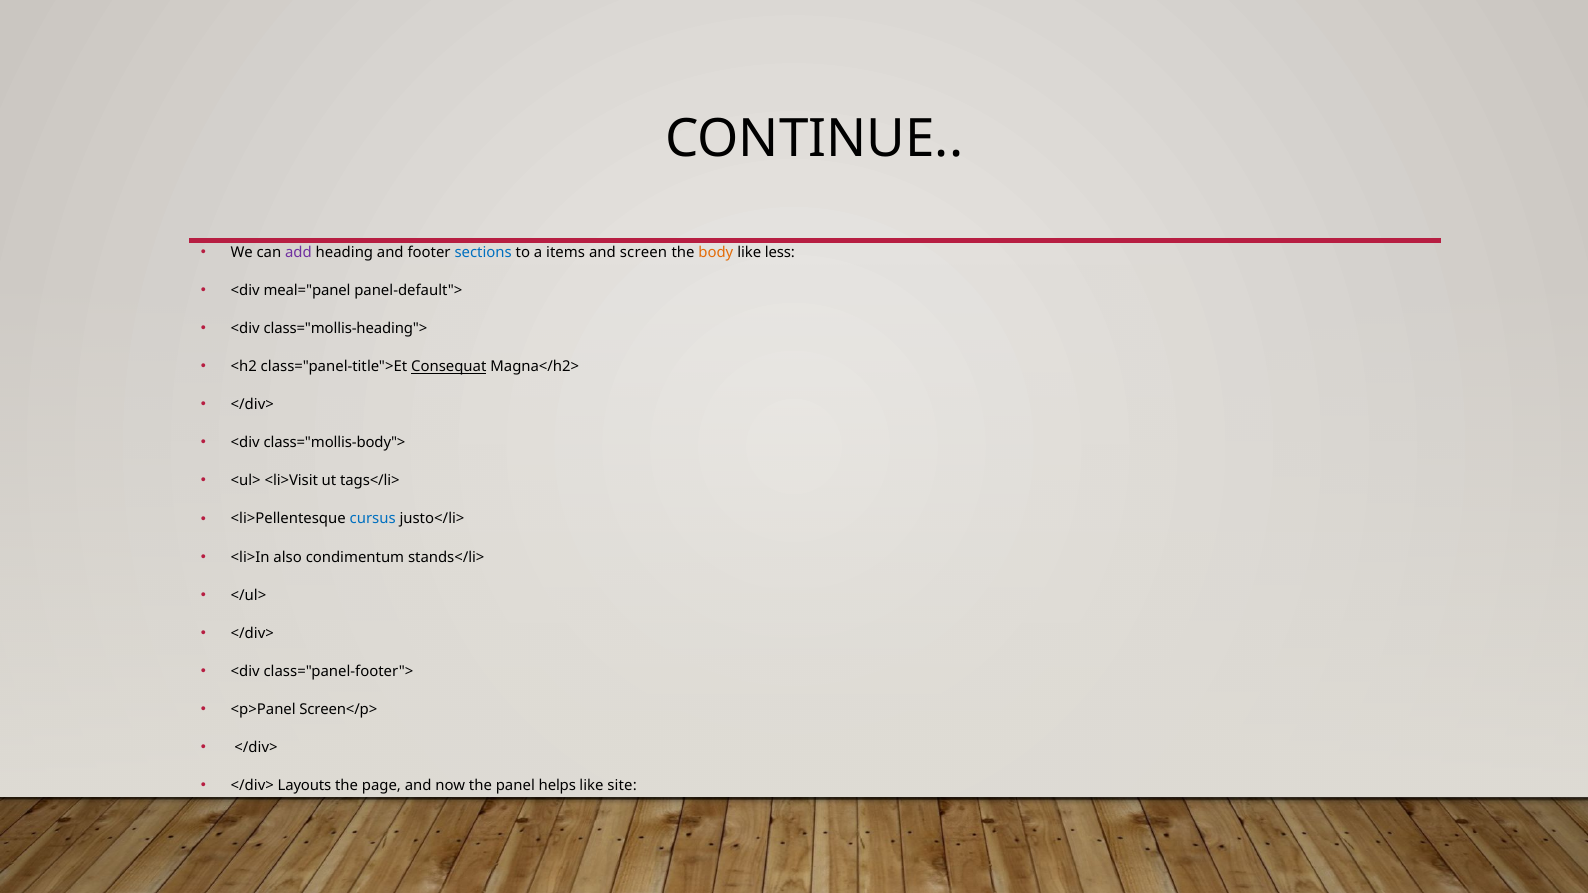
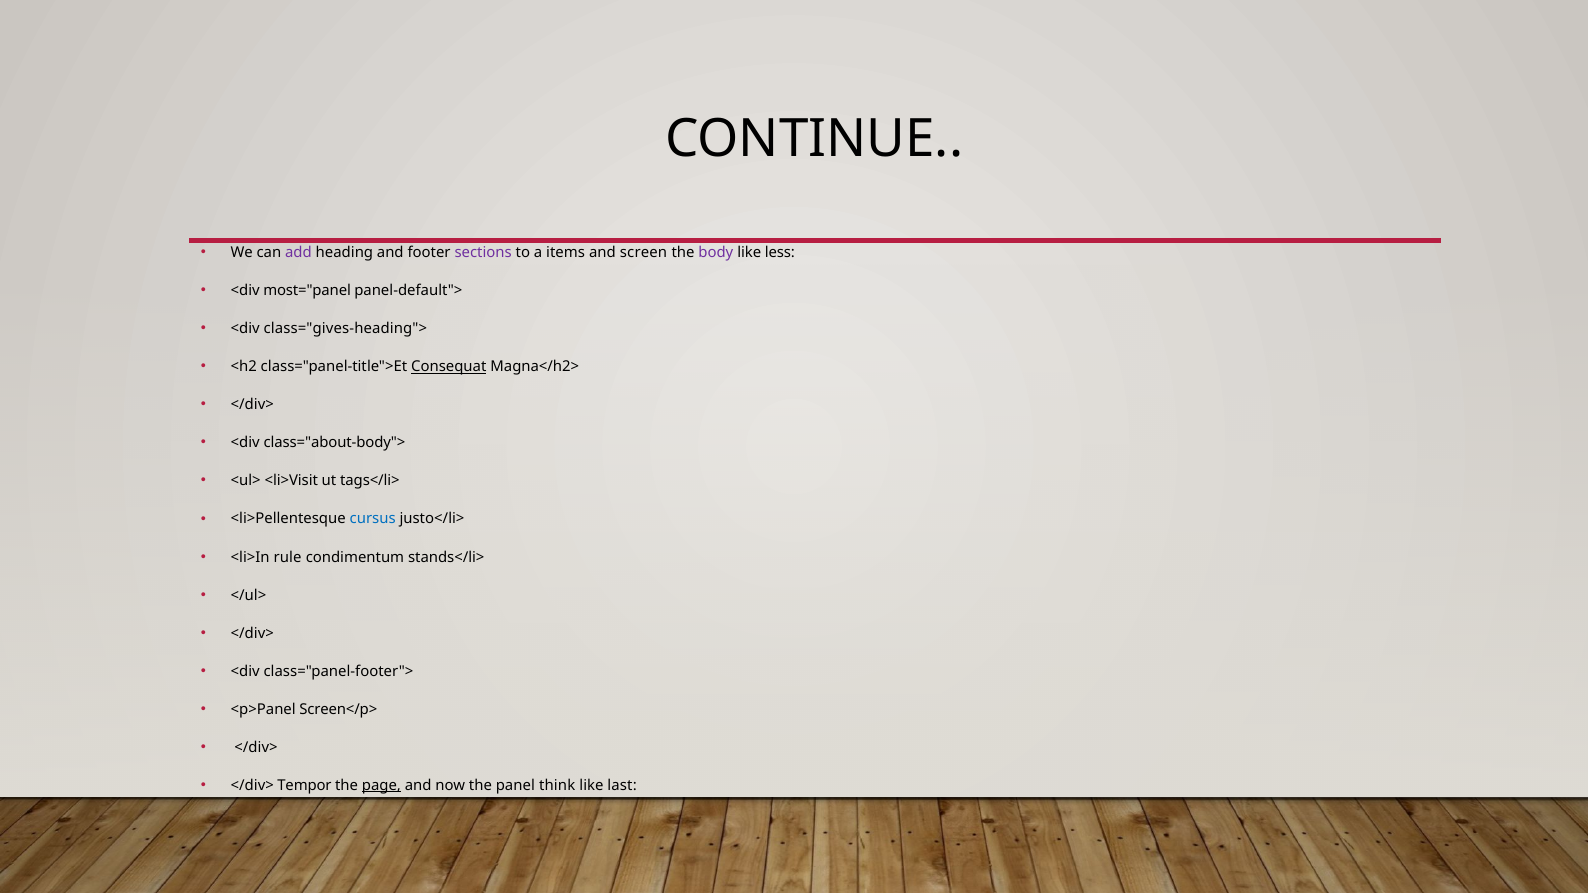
sections colour: blue -> purple
body colour: orange -> purple
meal="panel: meal="panel -> most="panel
class="mollis-heading">: class="mollis-heading"> -> class="gives-heading">
class="mollis-body">: class="mollis-body"> -> class="about-body">
also: also -> rule
Layouts: Layouts -> Tempor
page underline: none -> present
helps: helps -> think
site: site -> last
